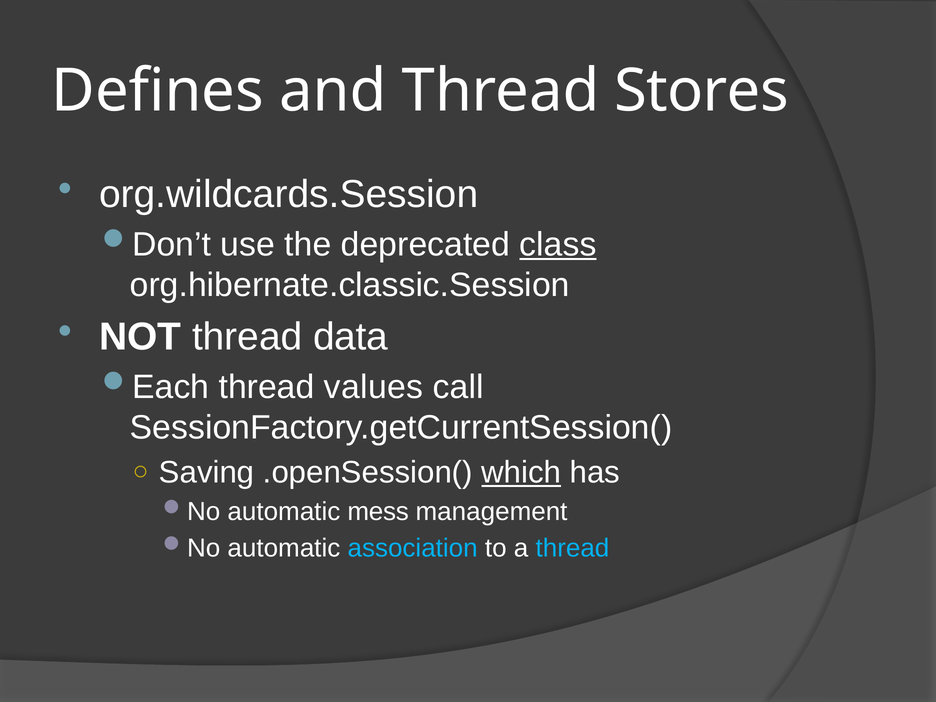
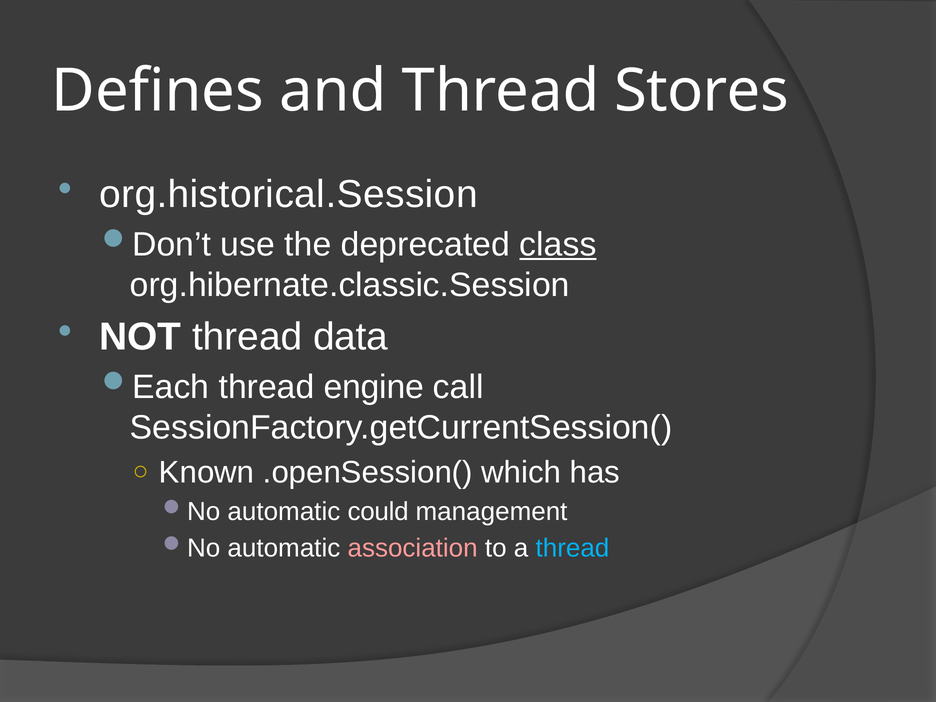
org.wildcards.Session: org.wildcards.Session -> org.historical.Session
values: values -> engine
Saving: Saving -> Known
which underline: present -> none
mess: mess -> could
association colour: light blue -> pink
